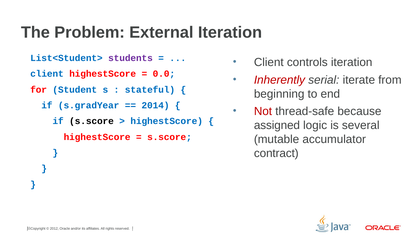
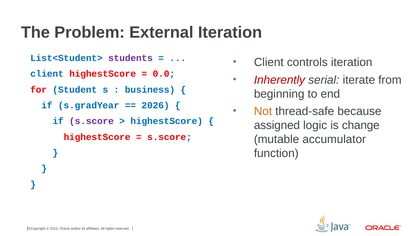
stateful: stateful -> business
2014: 2014 -> 2026
Not colour: red -> orange
s.score at (92, 121) colour: black -> purple
several: several -> change
contract: contract -> function
